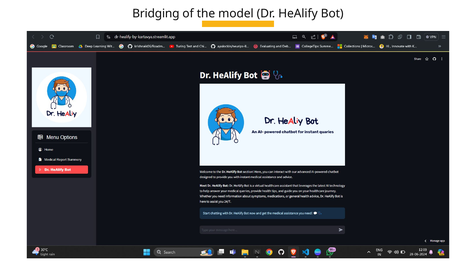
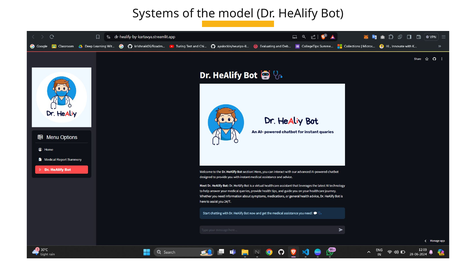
Bridging: Bridging -> Systems
